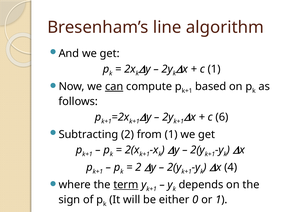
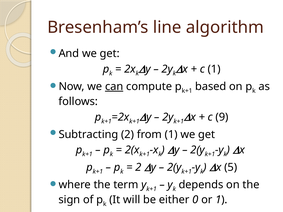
6: 6 -> 9
4: 4 -> 5
term underline: present -> none
